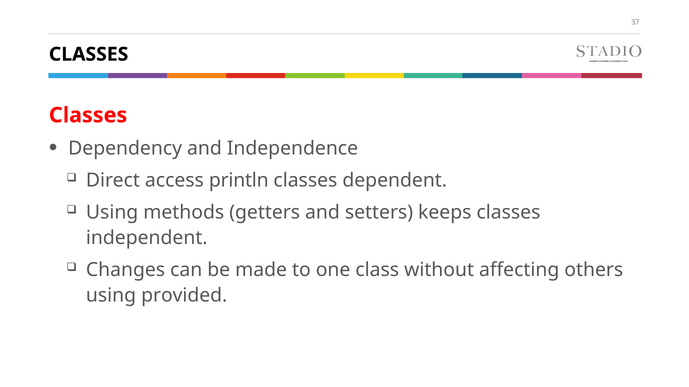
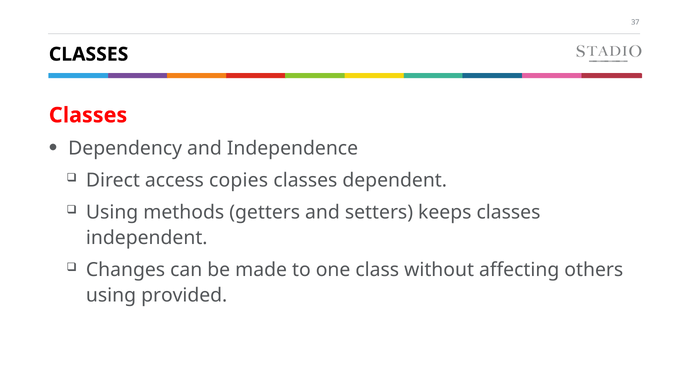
println: println -> copies
